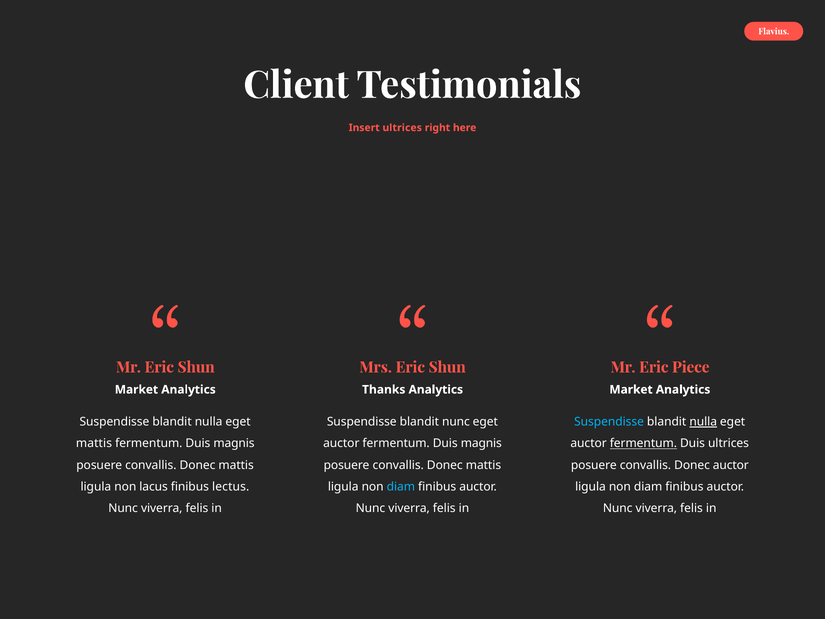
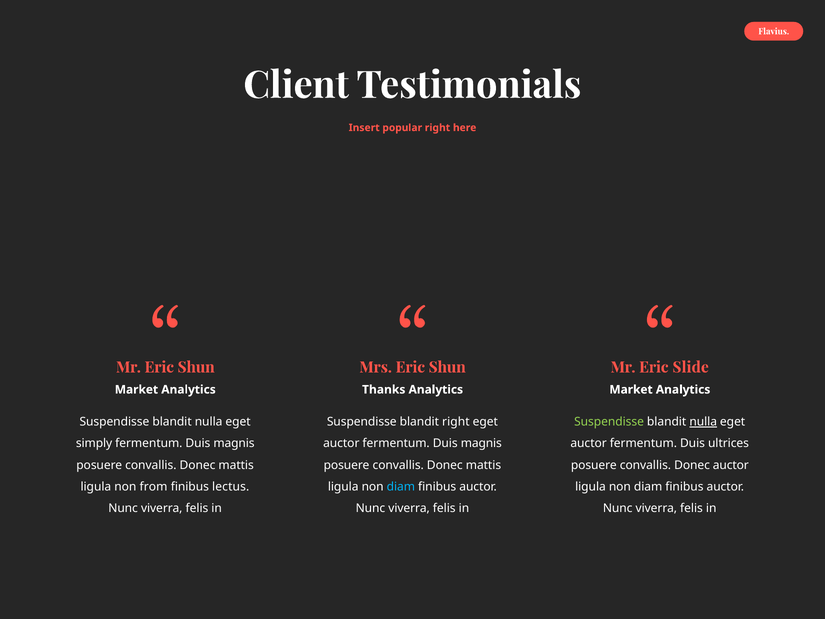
Insert ultrices: ultrices -> popular
Piece: Piece -> Slide
blandit nunc: nunc -> right
Suspendisse at (609, 422) colour: light blue -> light green
mattis at (94, 443): mattis -> simply
fermentum at (643, 443) underline: present -> none
lacus: lacus -> from
